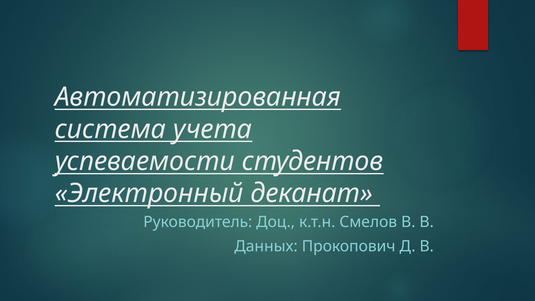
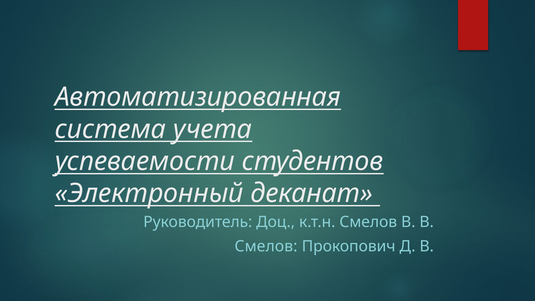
Данных at (266, 246): Данных -> Смелов
